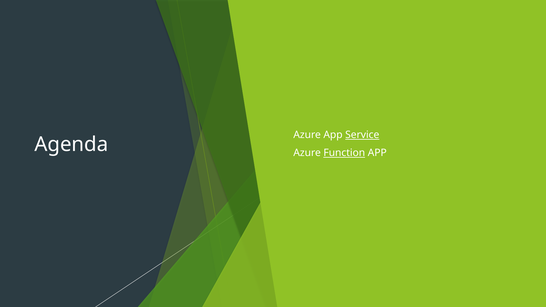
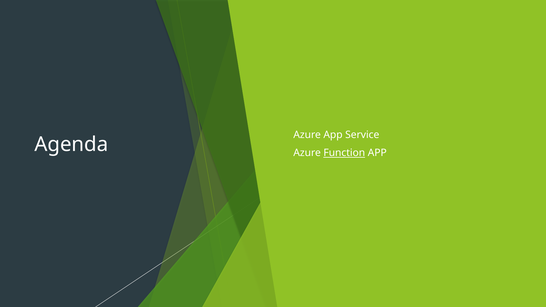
Service underline: present -> none
